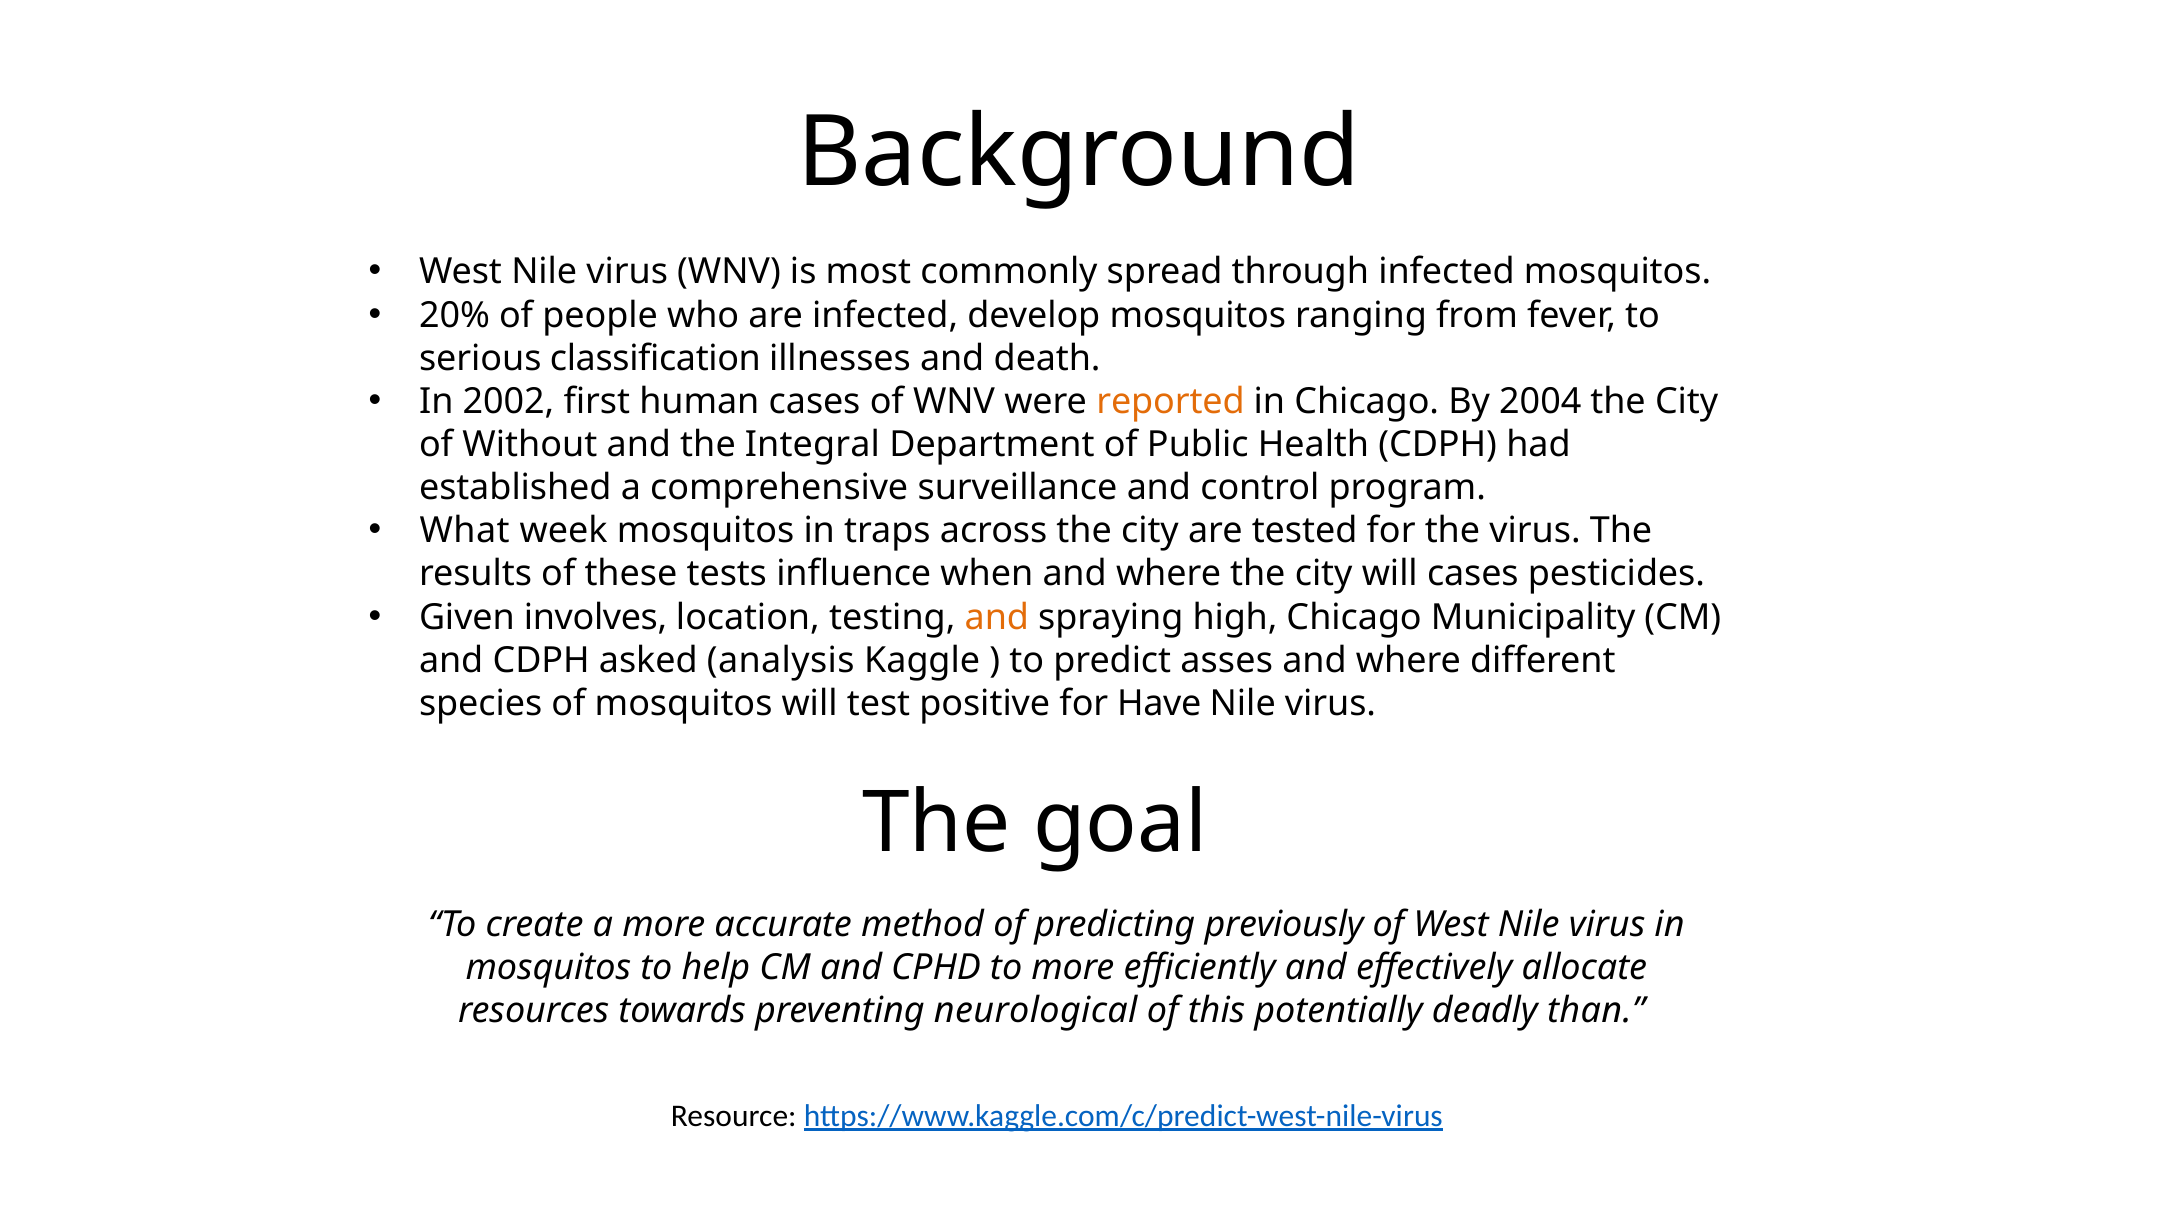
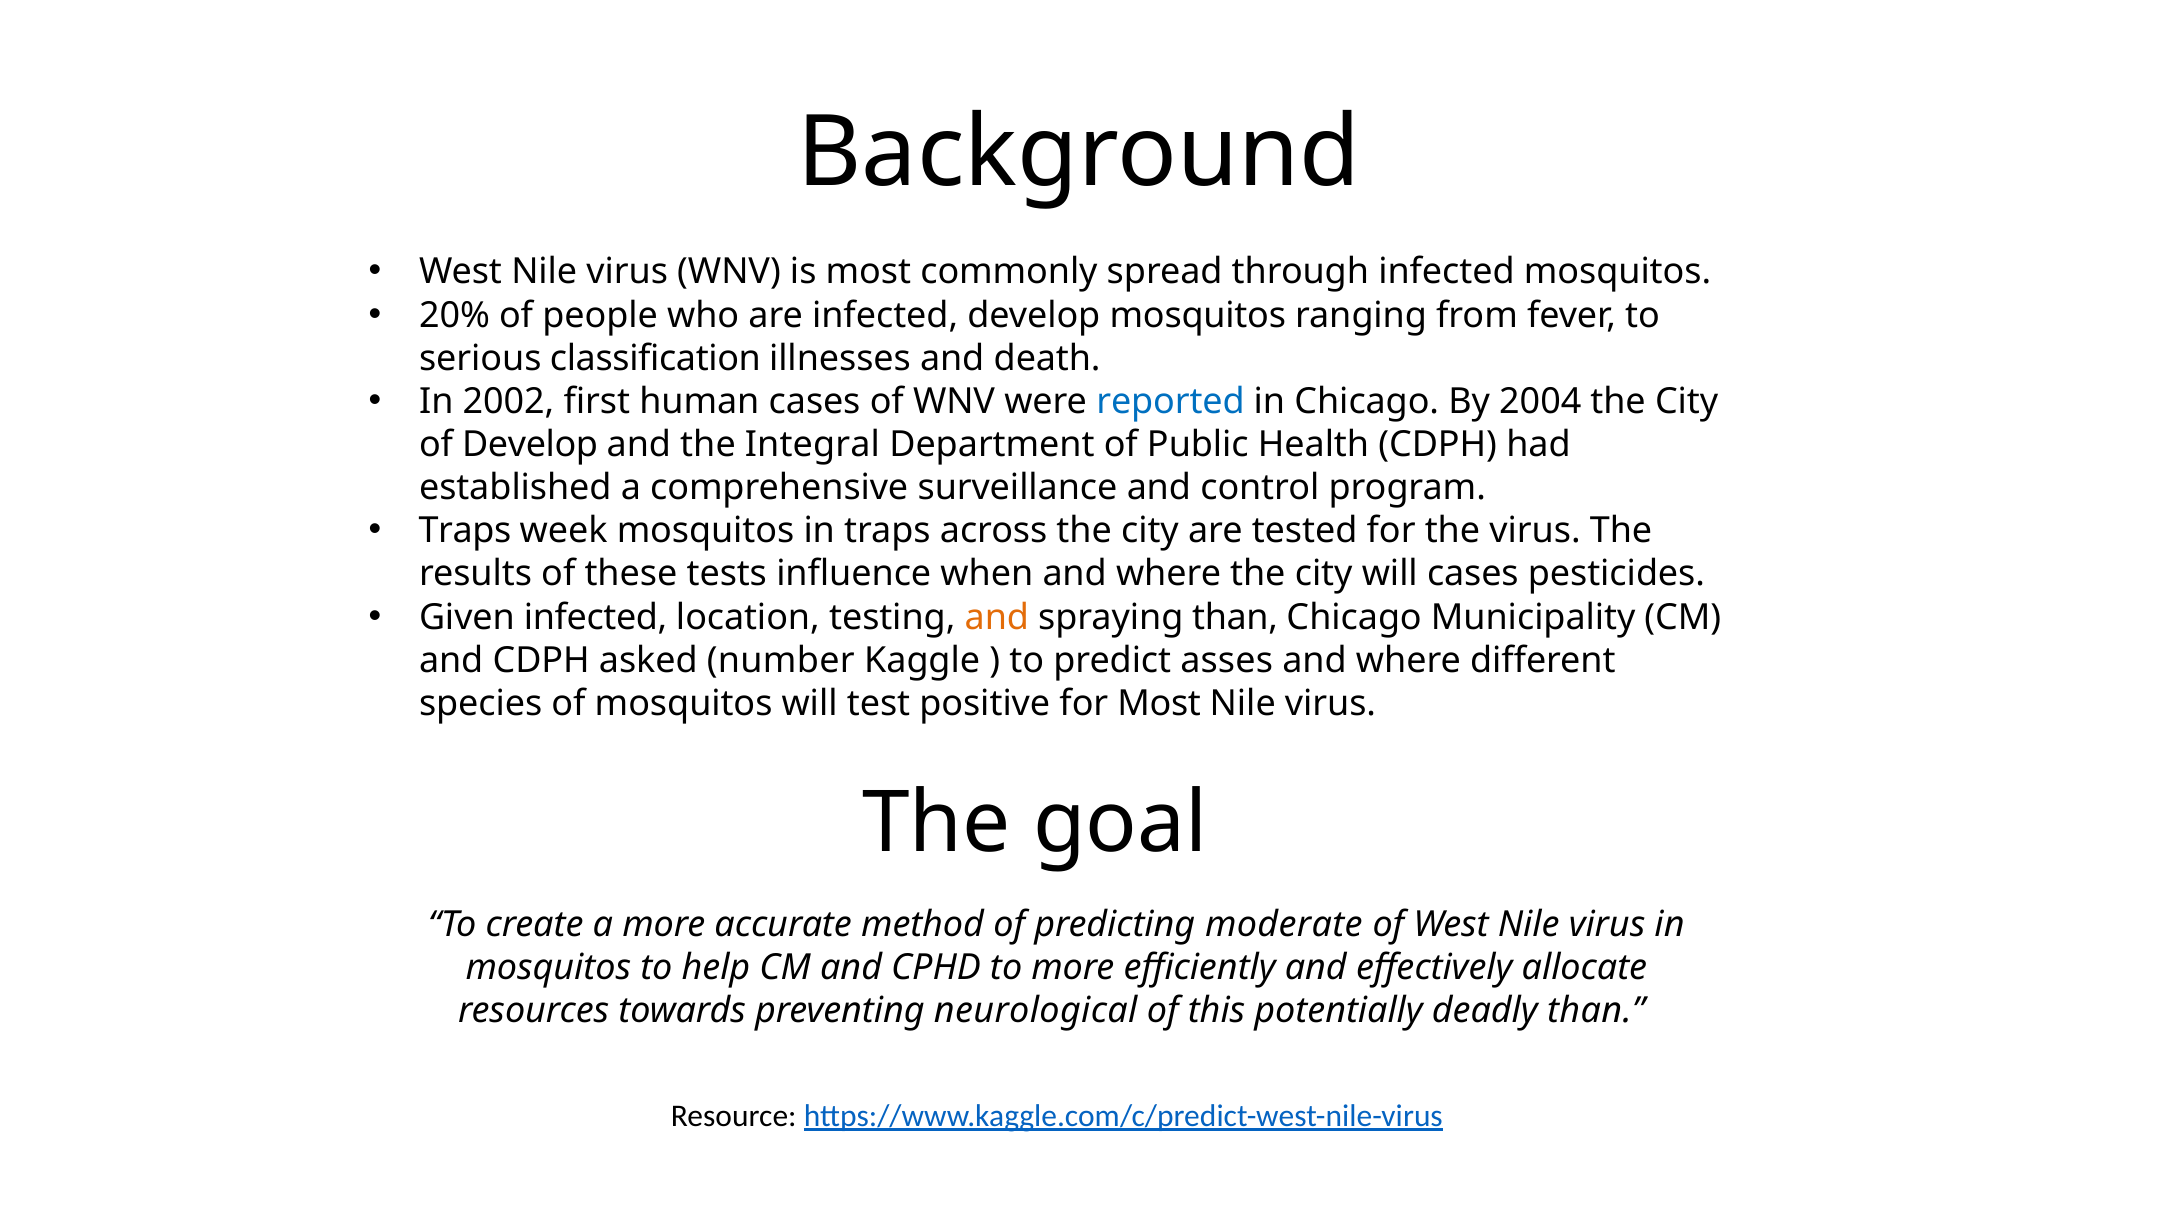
reported colour: orange -> blue
of Without: Without -> Develop
What at (465, 531): What -> Traps
Given involves: involves -> infected
spraying high: high -> than
analysis: analysis -> number
for Have: Have -> Most
previously: previously -> moderate
